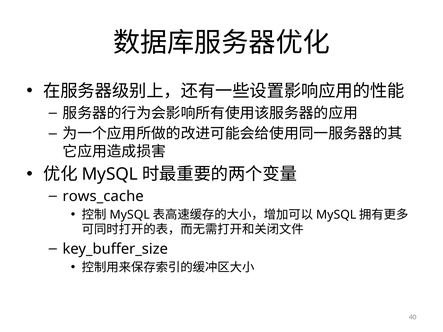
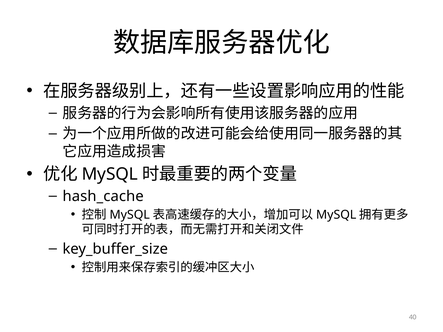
rows_cache: rows_cache -> hash_cache
